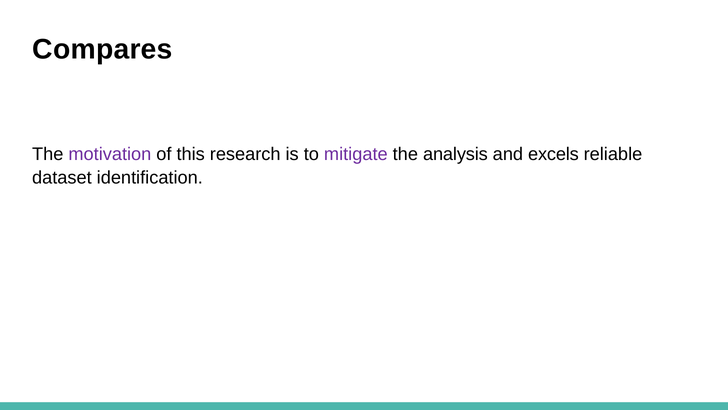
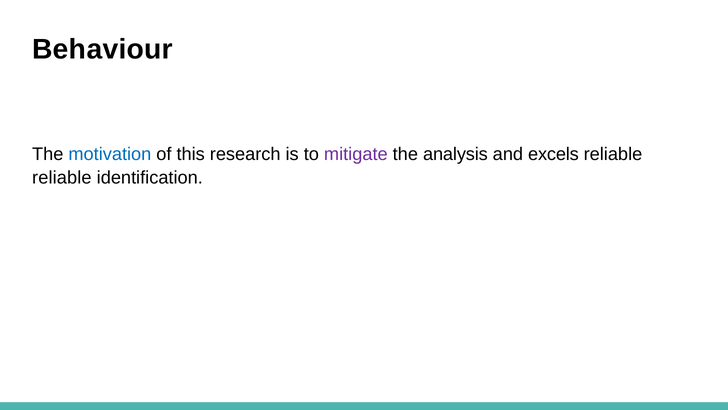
Compares: Compares -> Behaviour
motivation colour: purple -> blue
dataset at (62, 178): dataset -> reliable
